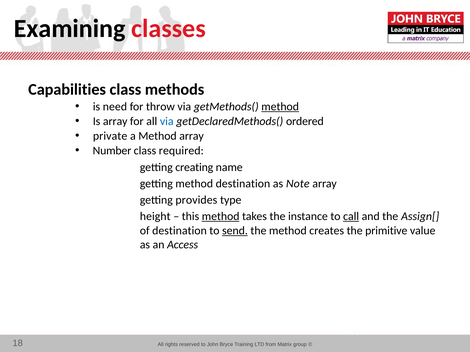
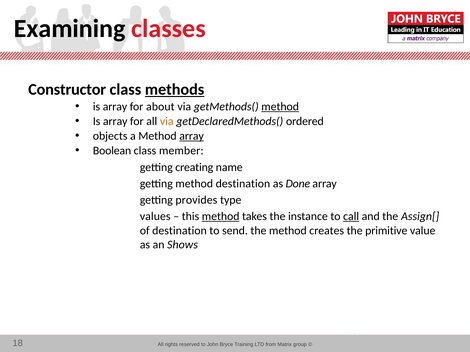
Capabilities: Capabilities -> Constructor
methods underline: none -> present
need at (115, 107): need -> array
throw: throw -> about
via at (167, 121) colour: blue -> orange
private: private -> objects
array at (192, 136) underline: none -> present
Number: Number -> Boolean
required: required -> member
Note: Note -> Done
height: height -> values
send underline: present -> none
Access: Access -> Shows
